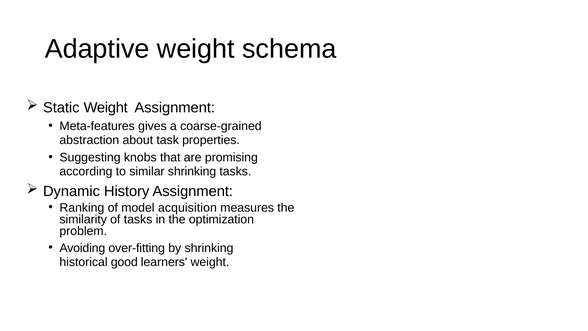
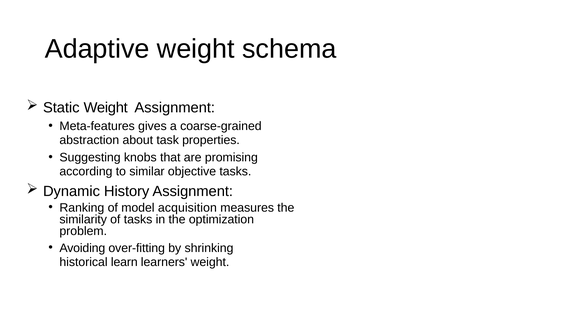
similar shrinking: shrinking -> objective
good: good -> learn
